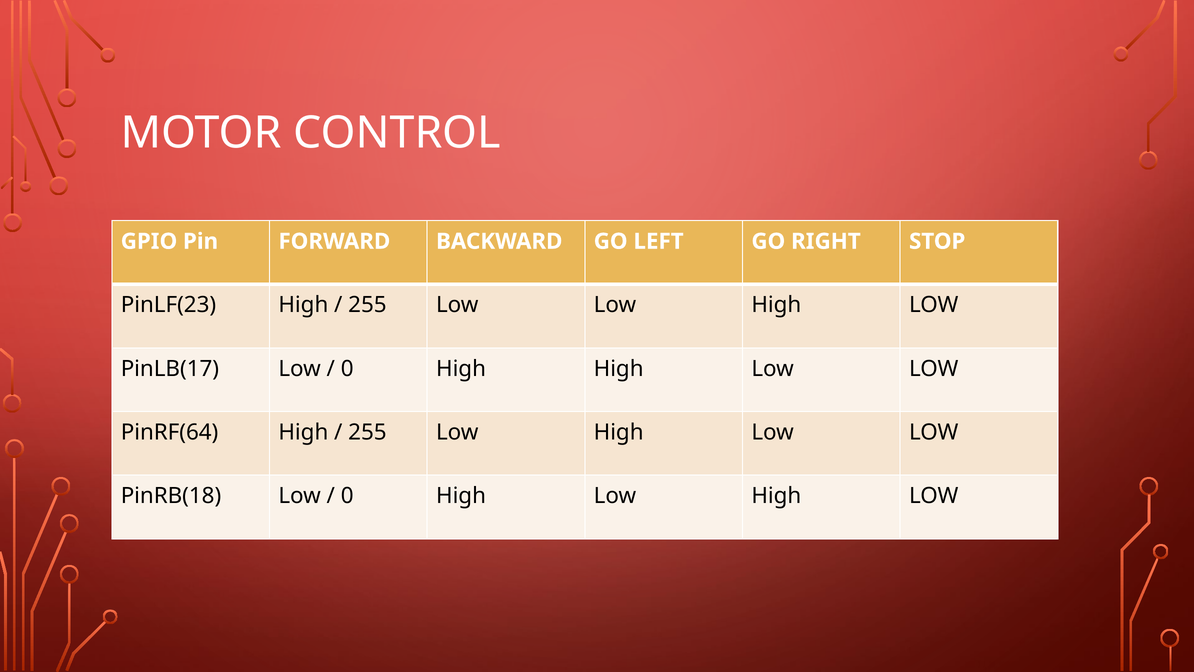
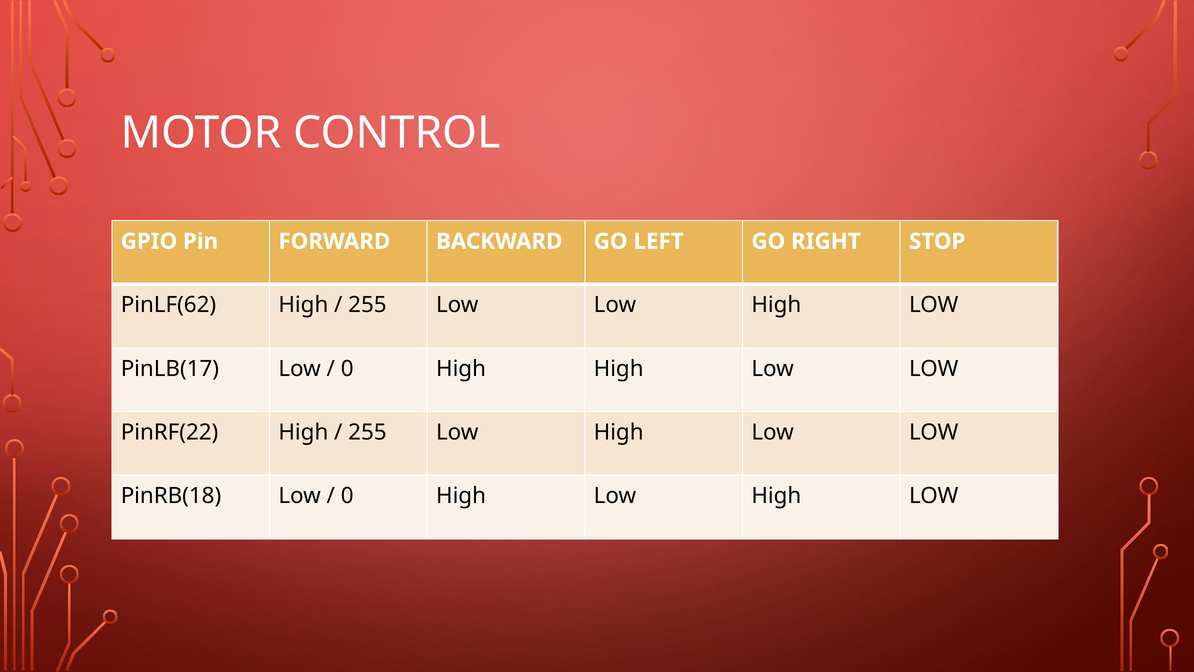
PinLF(23: PinLF(23 -> PinLF(62
PinRF(64: PinRF(64 -> PinRF(22
